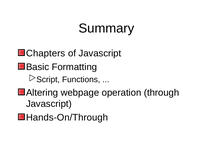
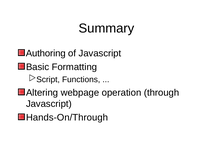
Chapters: Chapters -> Authoring
